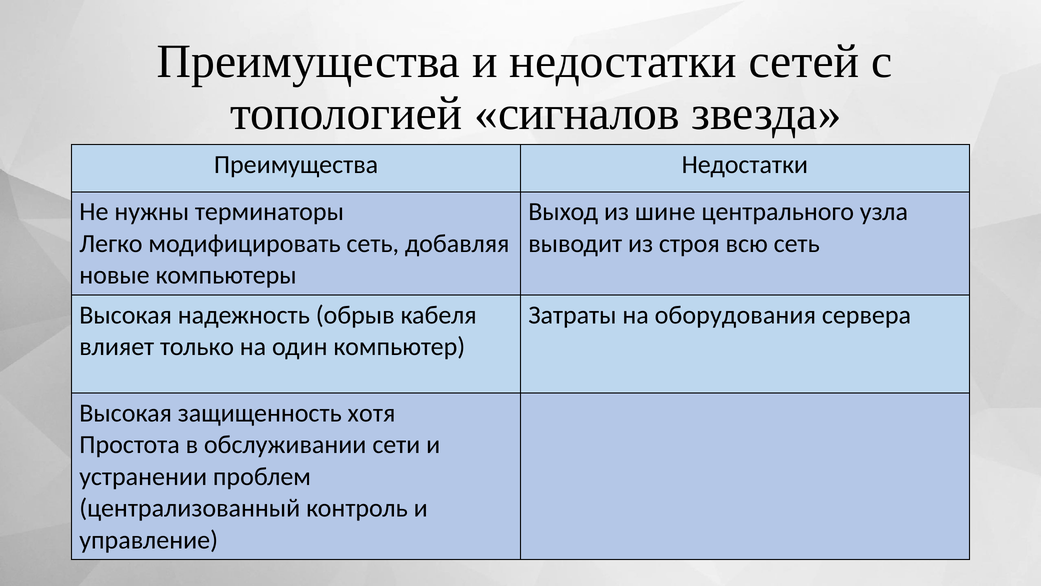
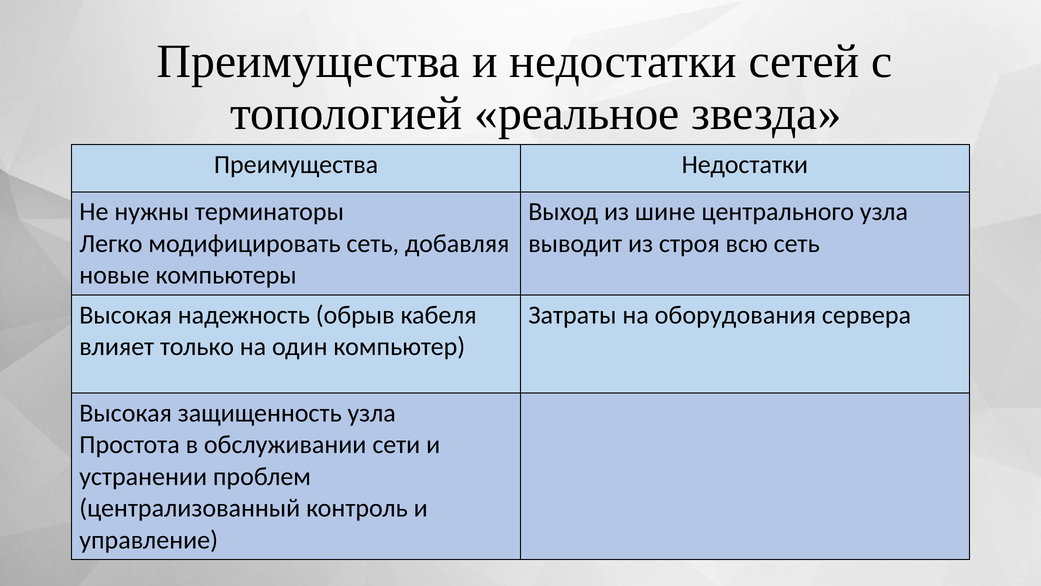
сигналов: сигналов -> реальное
защищенность хотя: хотя -> узла
